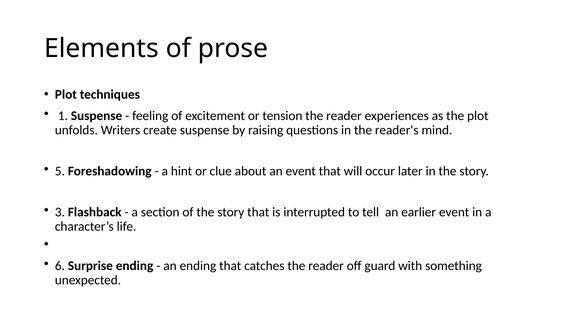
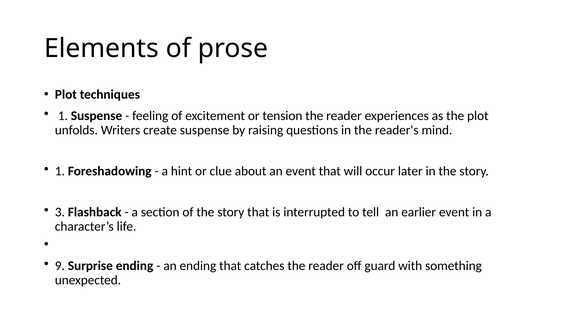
5 at (60, 171): 5 -> 1
6: 6 -> 9
